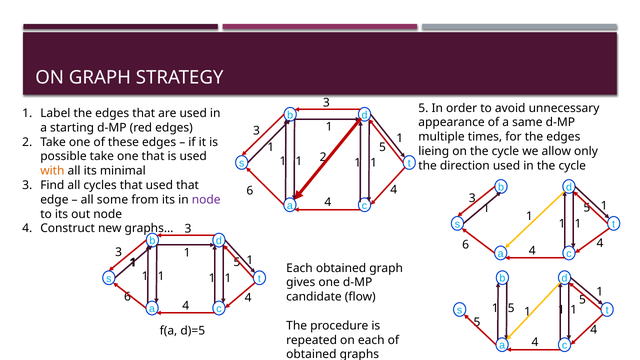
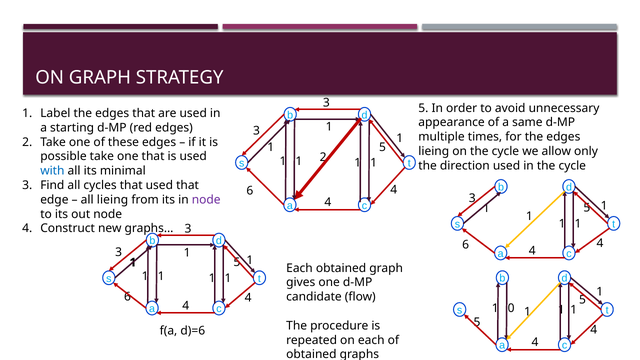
with colour: orange -> blue
all some: some -> lieing
5 at (511, 308): 5 -> 0
d)=5: d)=5 -> d)=6
